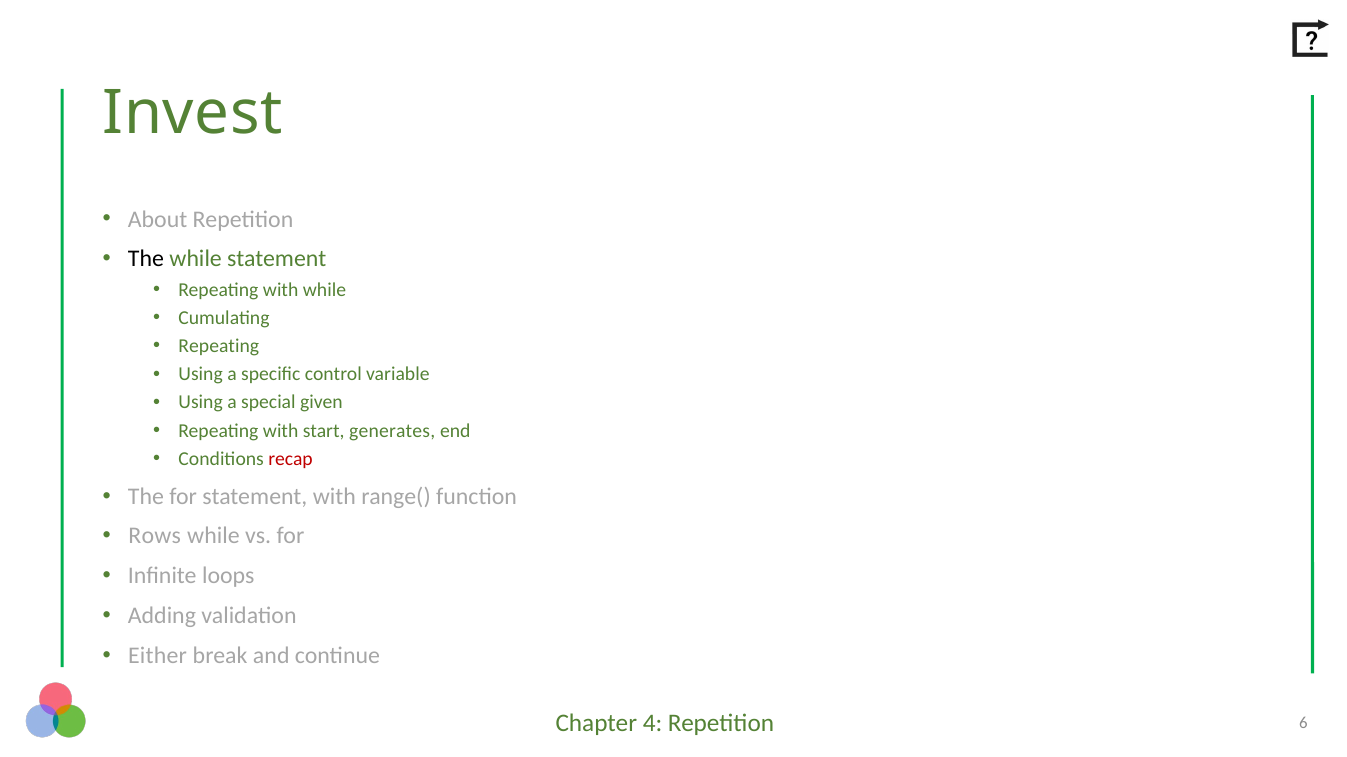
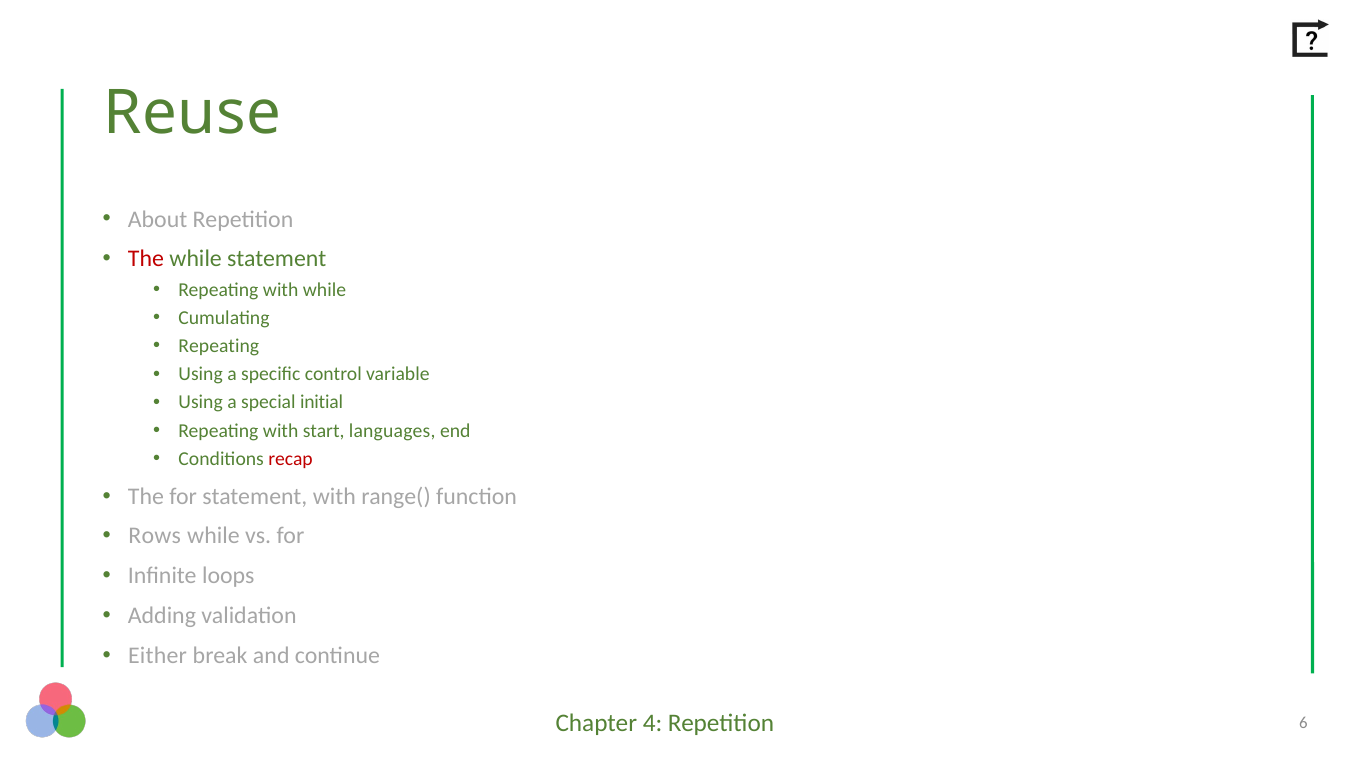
Invest: Invest -> Reuse
The at (146, 259) colour: black -> red
given: given -> initial
generates: generates -> languages
